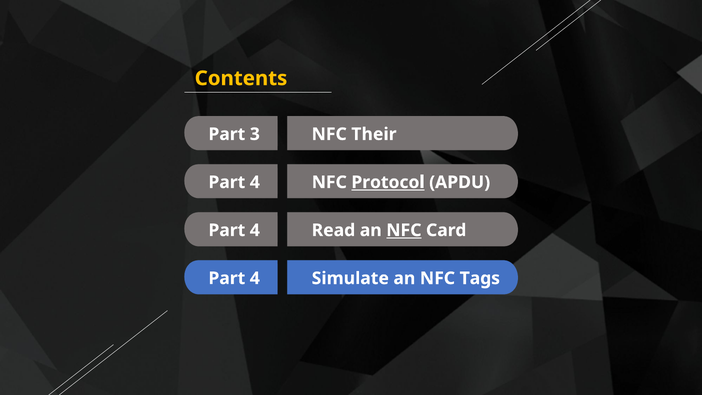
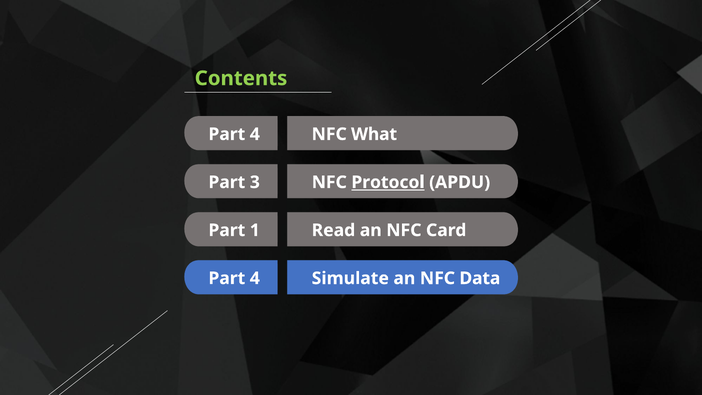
Contents colour: yellow -> light green
3 at (255, 134): 3 -> 4
Their: Their -> What
4 at (255, 182): 4 -> 3
4 at (255, 230): 4 -> 1
NFC at (404, 230) underline: present -> none
Tags: Tags -> Data
